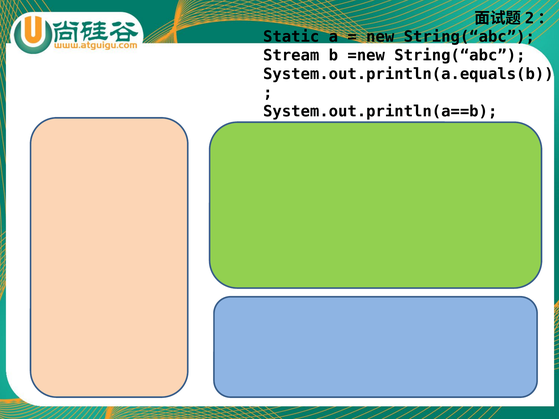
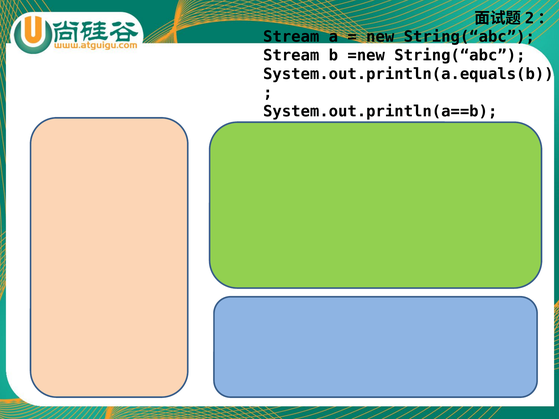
Static at (291, 37): Static -> Stream
